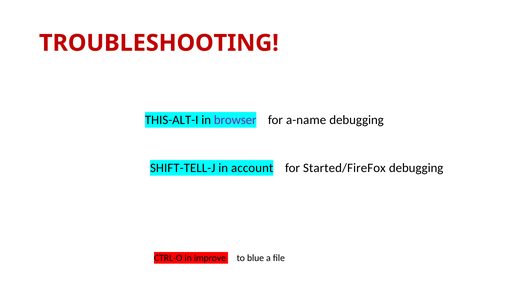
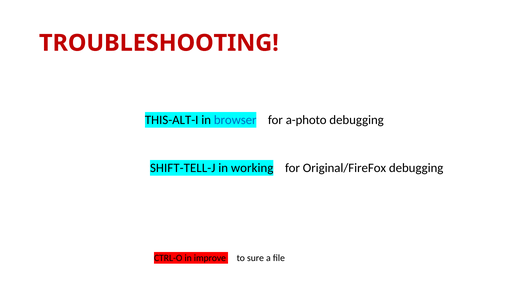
browser colour: purple -> blue
a-name: a-name -> a-photo
account: account -> working
Started/FireFox: Started/FireFox -> Original/FireFox
blue: blue -> sure
